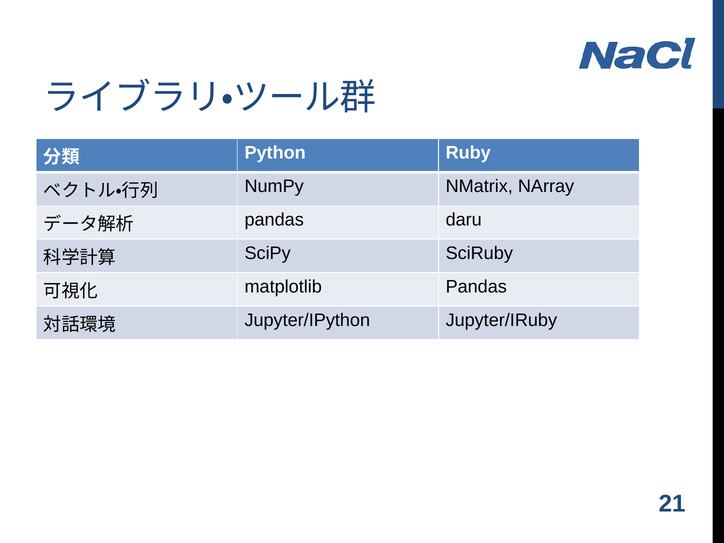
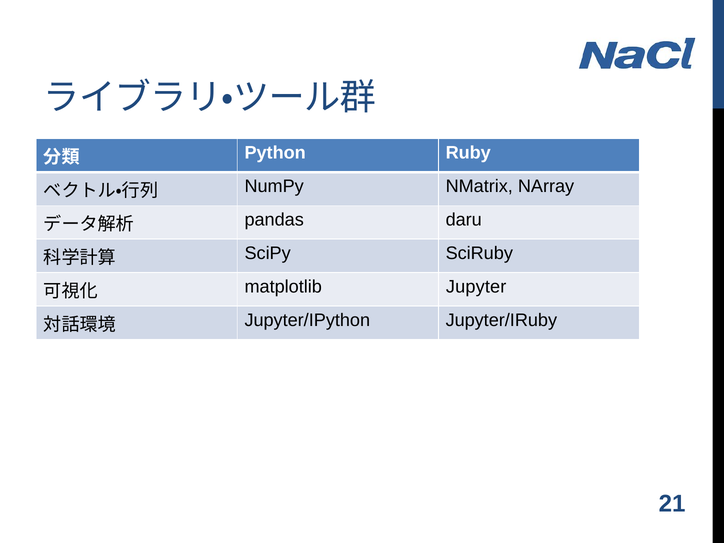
matplotlib Pandas: Pandas -> Jupyter
